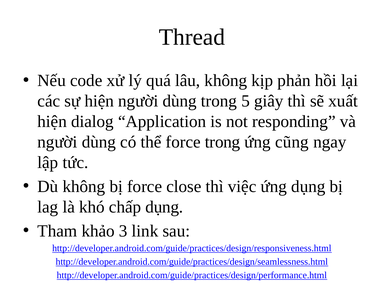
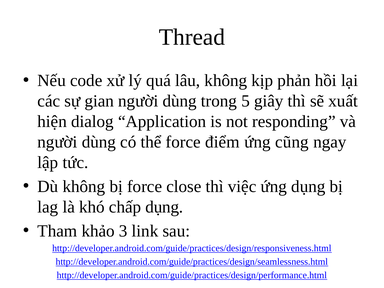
sự hiện: hiện -> gian
force trong: trong -> điểm
